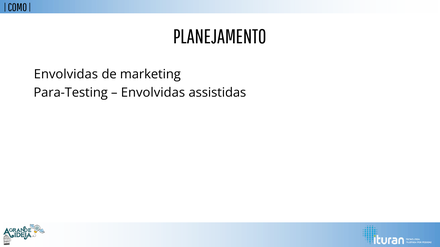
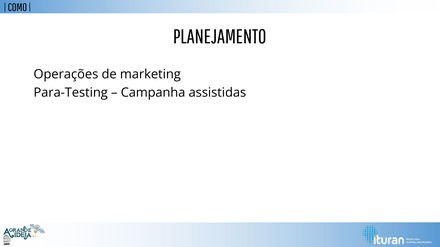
Envolvidas at (66, 74): Envolvidas -> Operações
Envolvidas at (153, 93): Envolvidas -> Campanha
